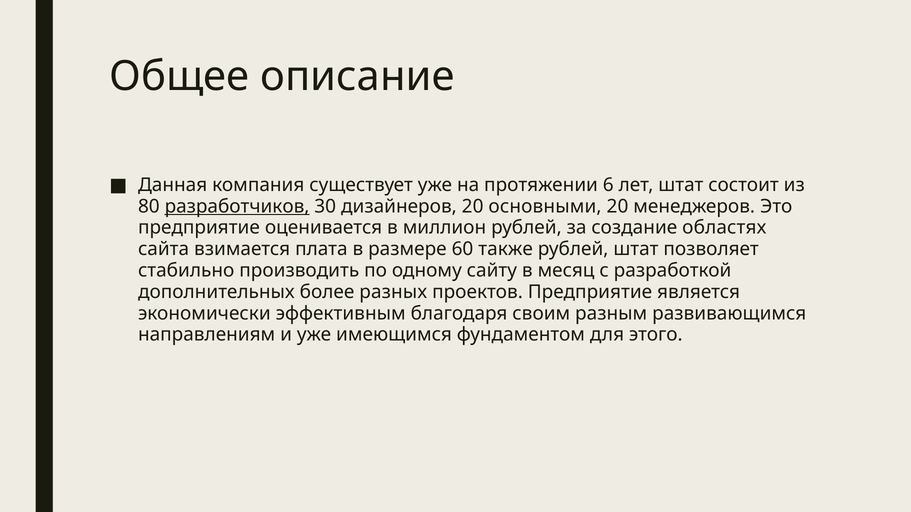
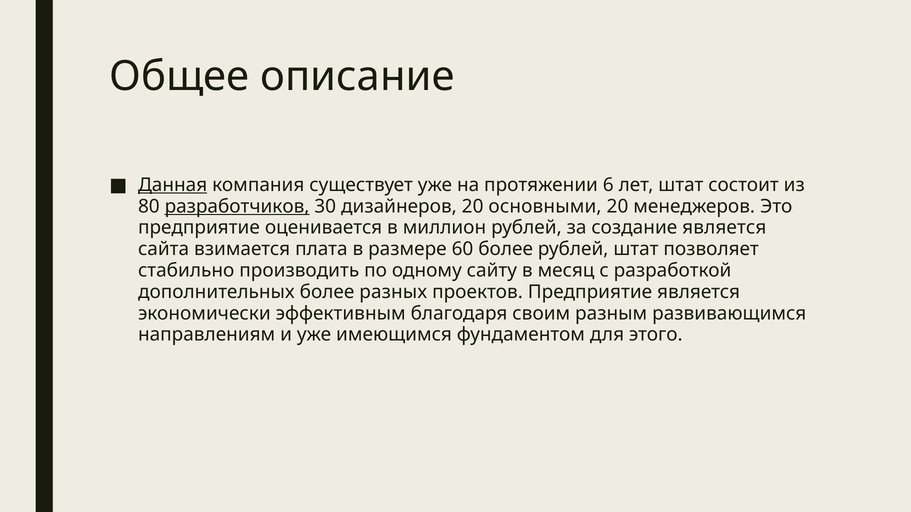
Данная underline: none -> present
создание областях: областях -> является
60 также: также -> более
